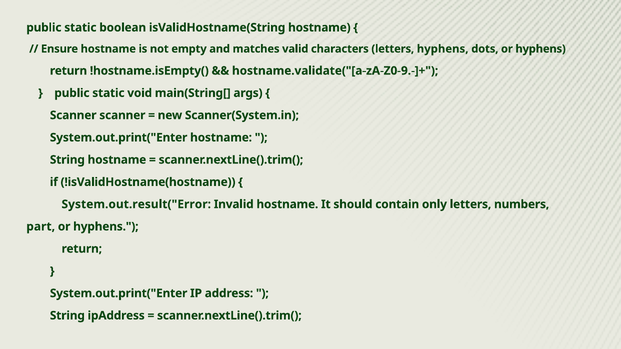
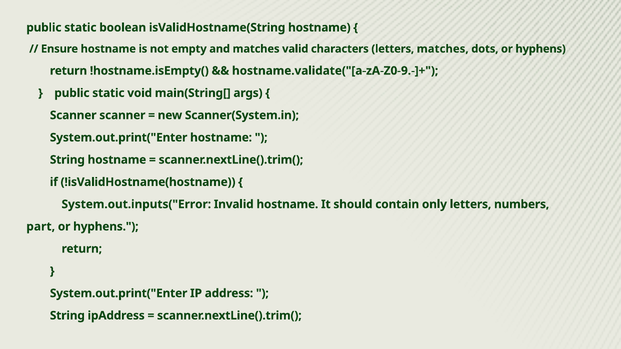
letters hyphens: hyphens -> matches
System.out.result("Error: System.out.result("Error -> System.out.inputs("Error
